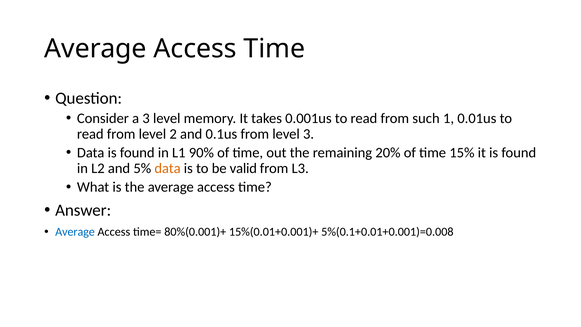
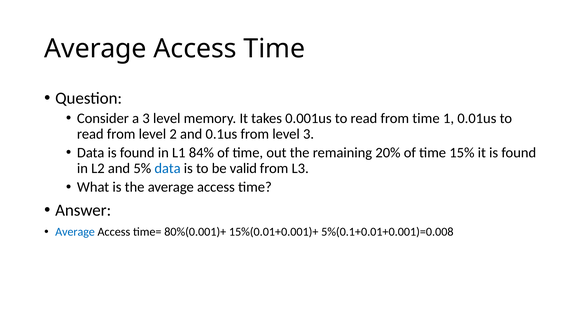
from such: such -> time
90%: 90% -> 84%
data at (168, 168) colour: orange -> blue
